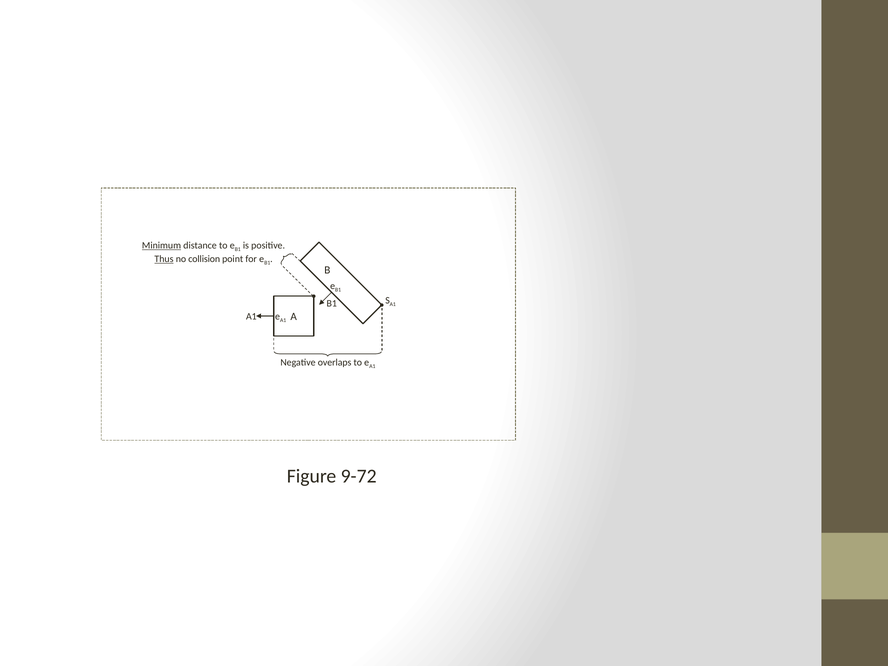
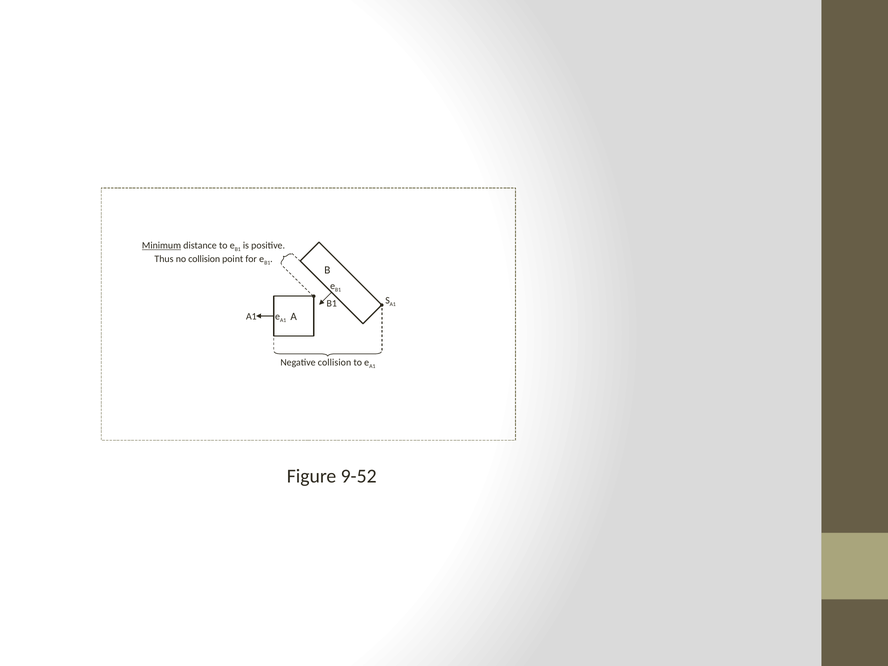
Thus underline: present -> none
Negative overlaps: overlaps -> collision
9-72: 9-72 -> 9-52
